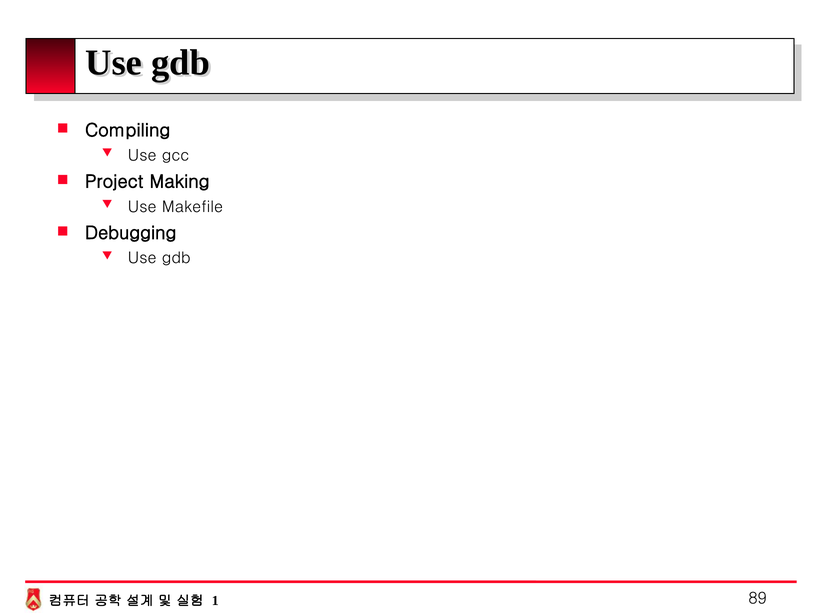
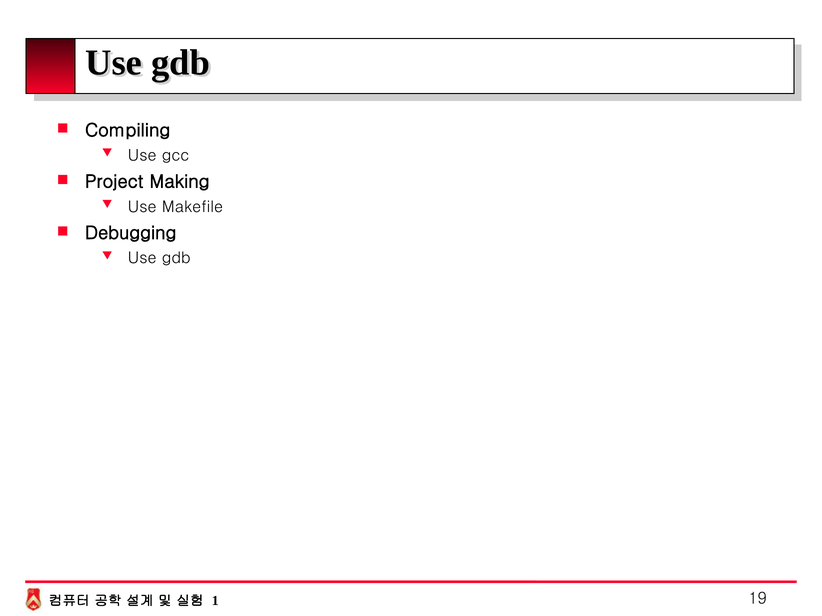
89: 89 -> 19
